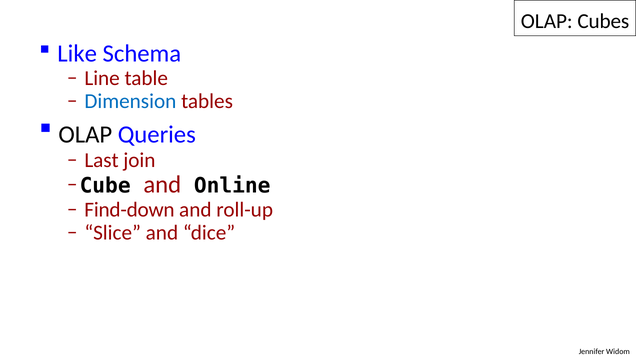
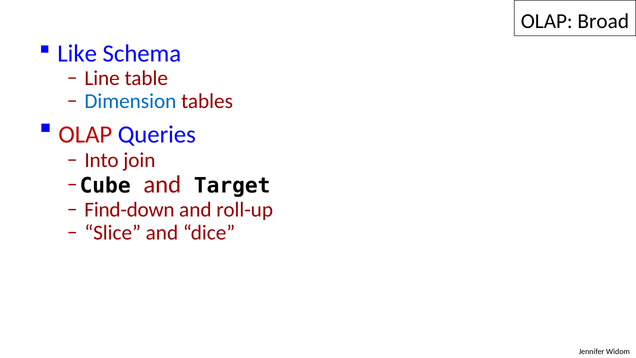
Cubes: Cubes -> Broad
OLAP at (85, 134) colour: black -> red
Last: Last -> Into
Online: Online -> Target
